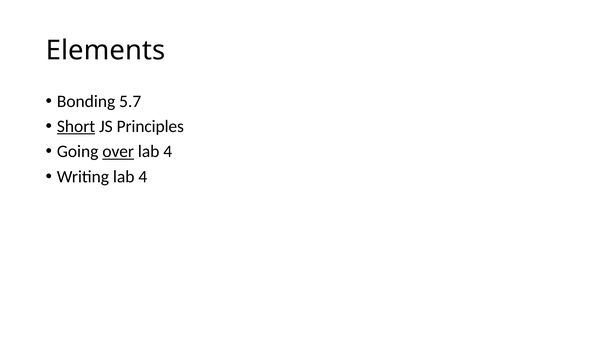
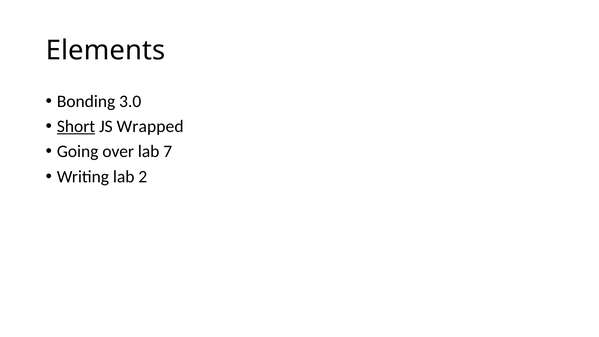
5.7: 5.7 -> 3.0
Principles: Principles -> Wrapped
over underline: present -> none
4 at (168, 152): 4 -> 7
Writing lab 4: 4 -> 2
